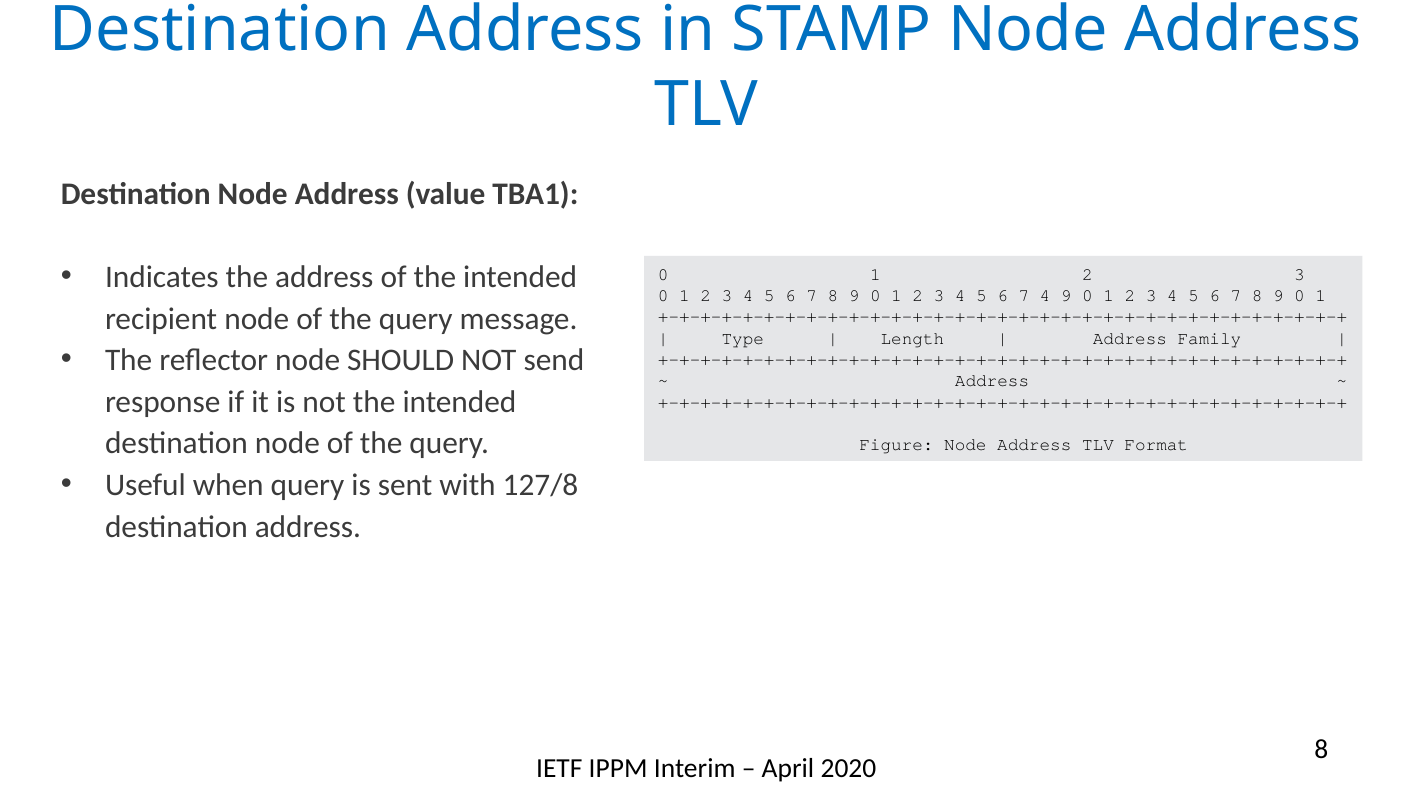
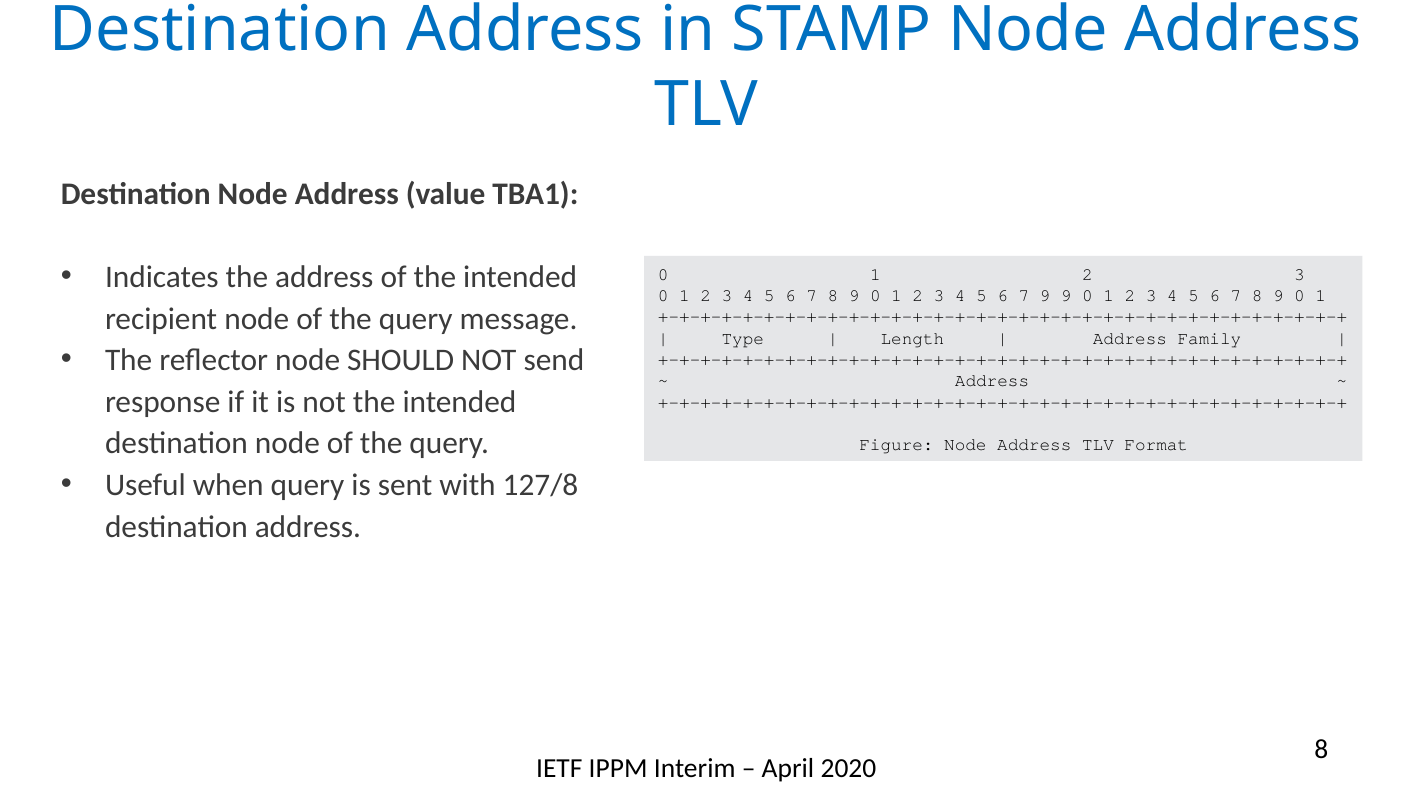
7 4: 4 -> 9
